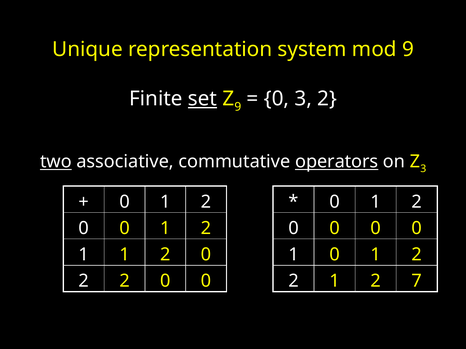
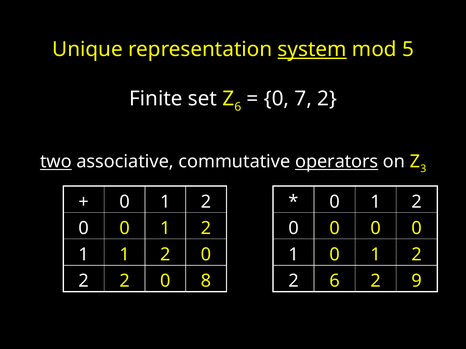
system underline: none -> present
mod 9: 9 -> 5
set underline: present -> none
9 at (238, 107): 9 -> 6
0 3: 3 -> 7
2 2 0 0: 0 -> 8
1 at (335, 281): 1 -> 6
7: 7 -> 9
